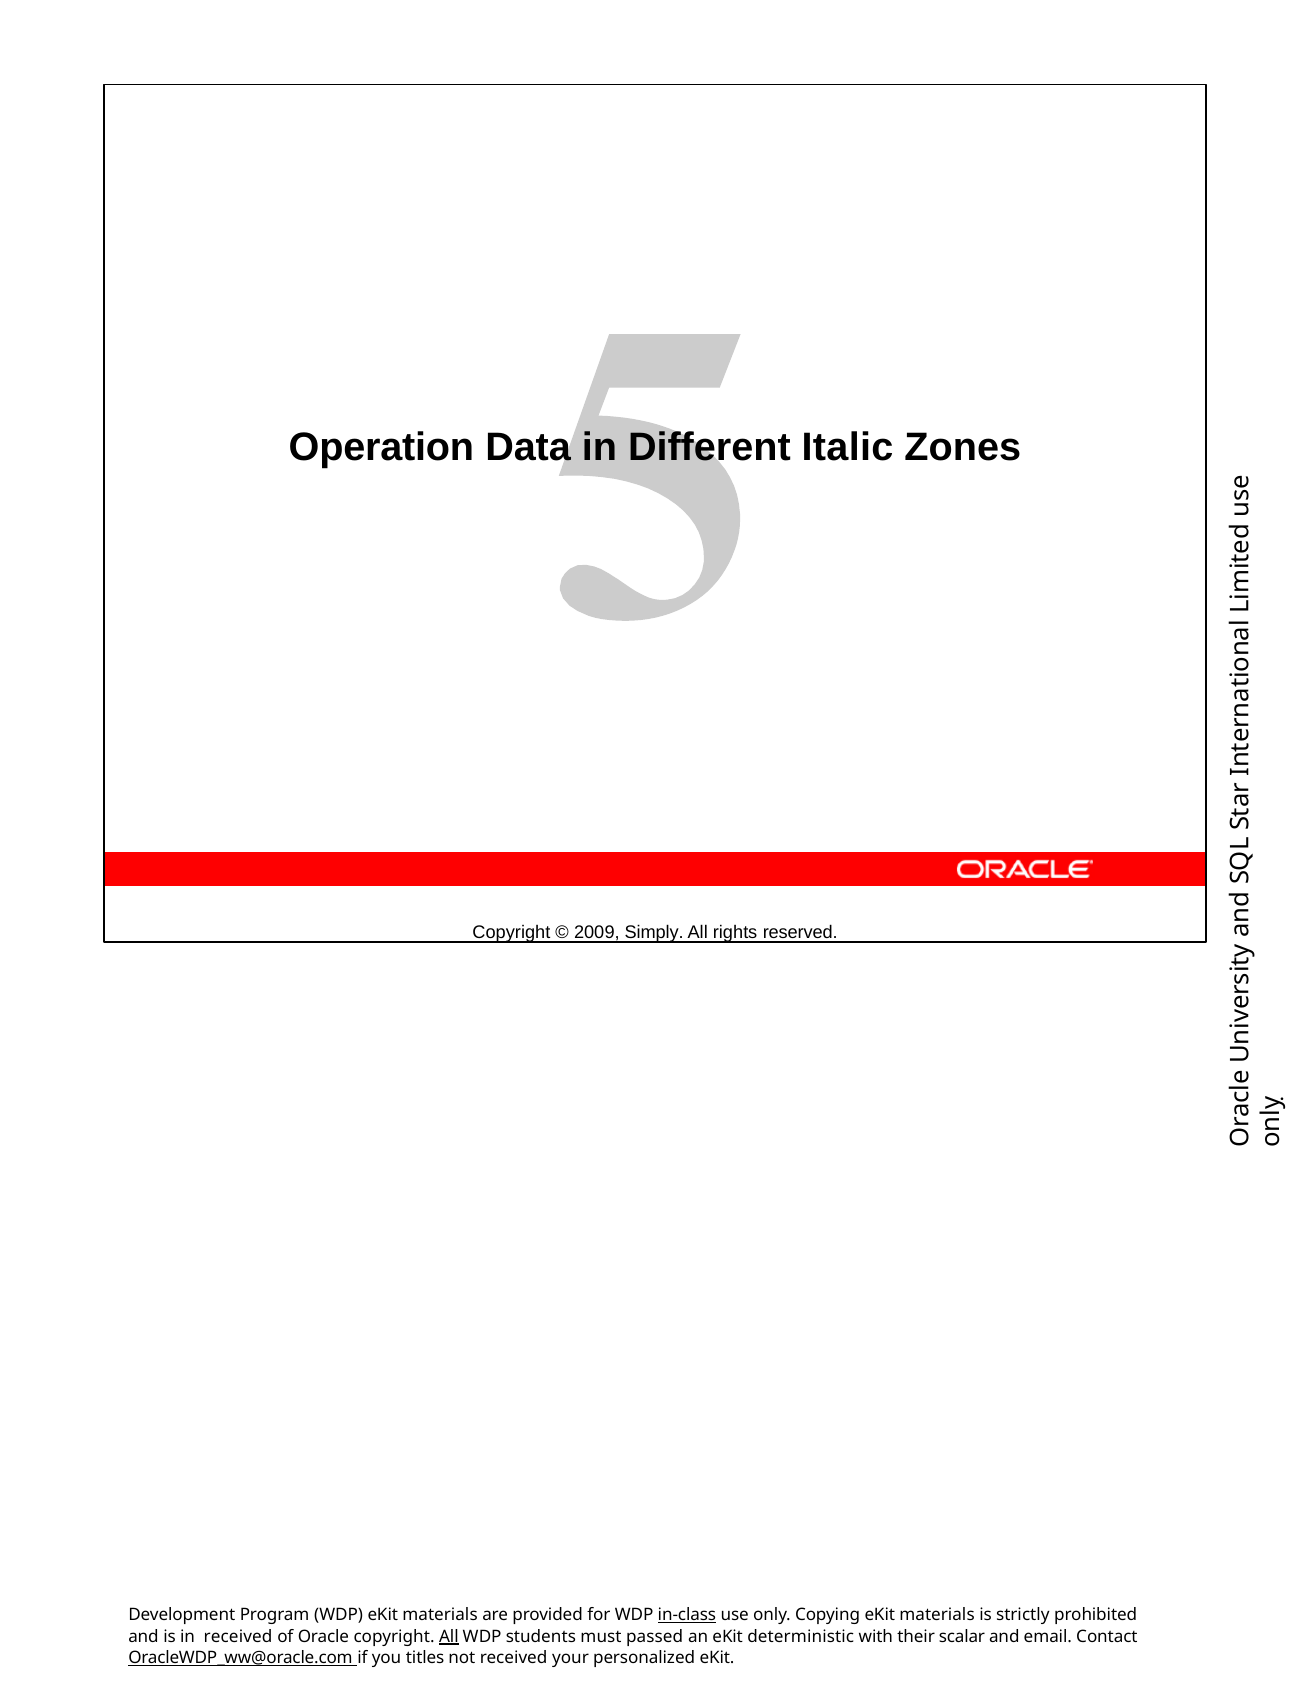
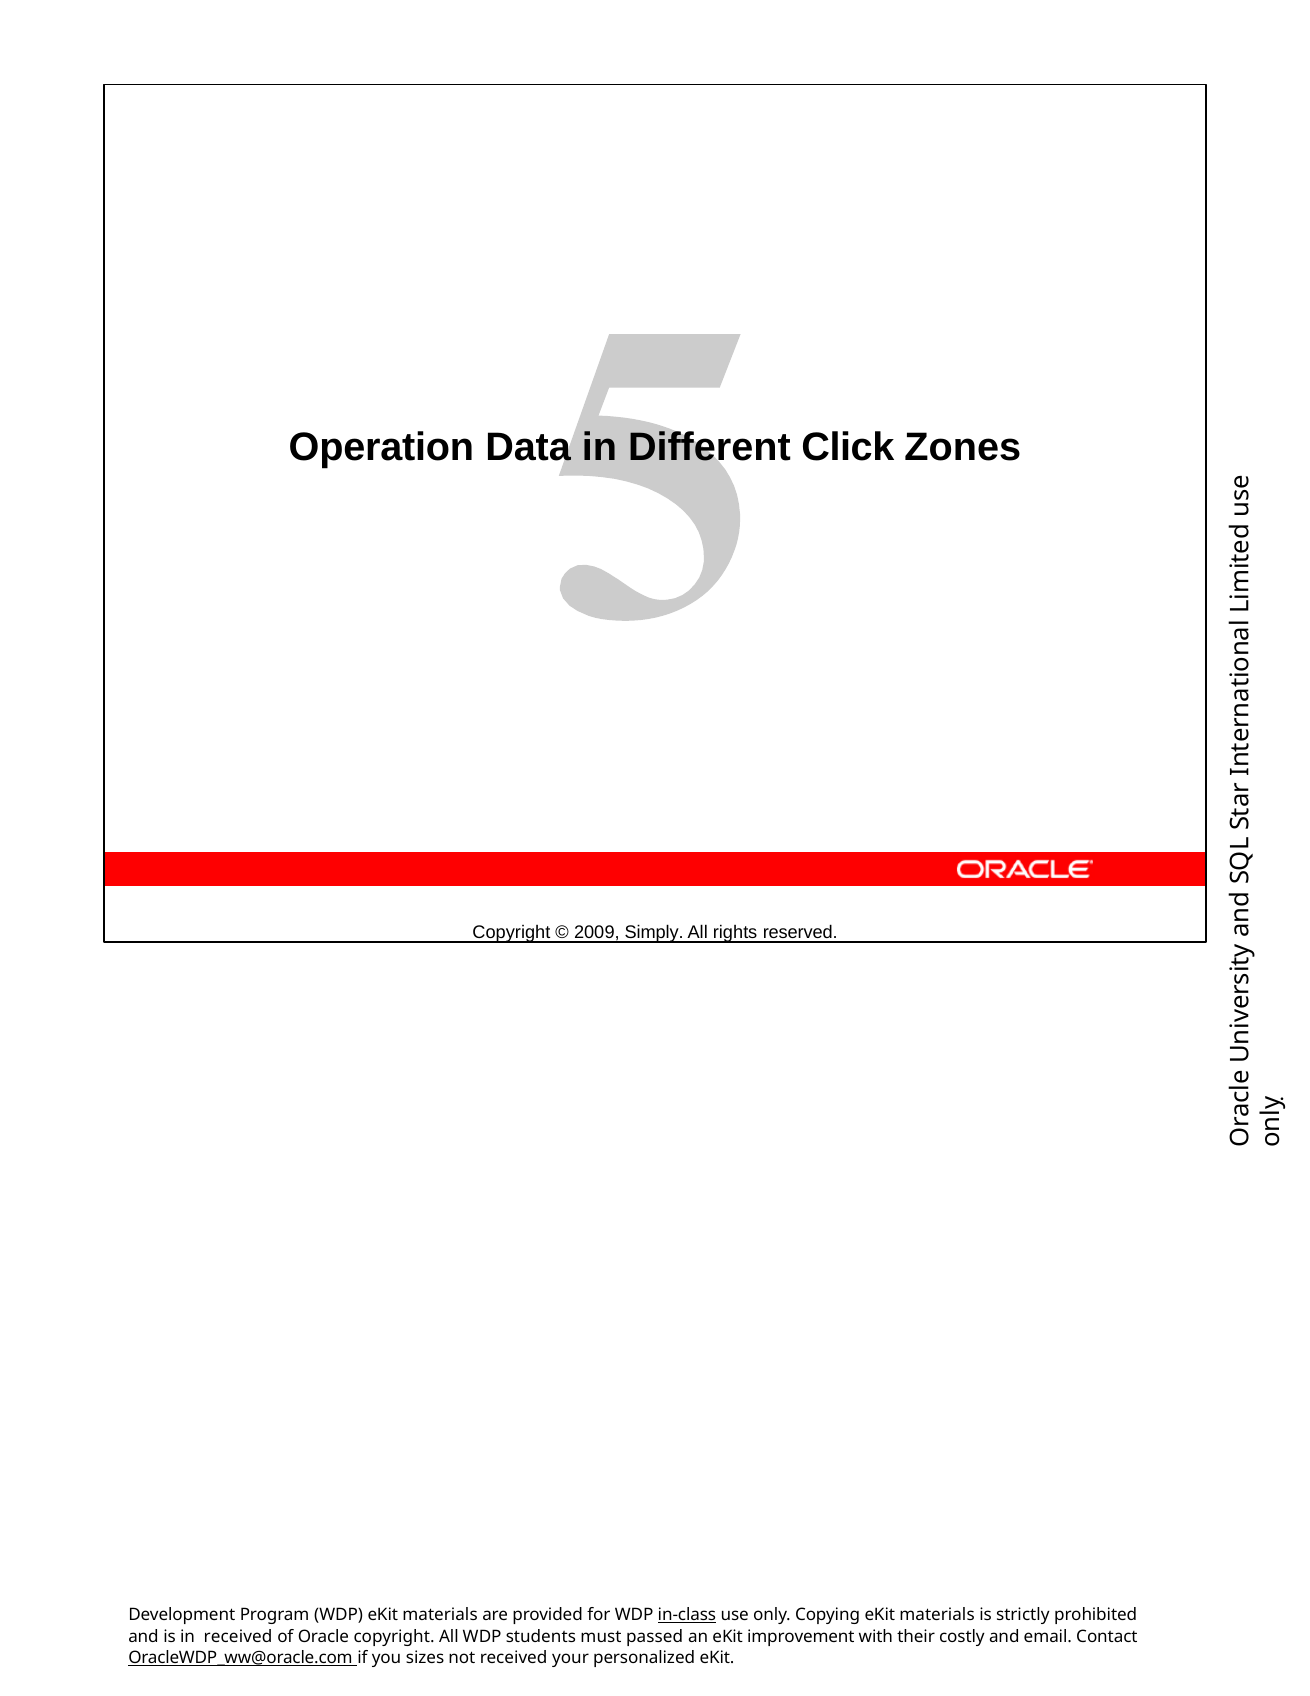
Italic: Italic -> Click
All at (449, 1636) underline: present -> none
deterministic: deterministic -> improvement
scalar: scalar -> costly
titles: titles -> sizes
